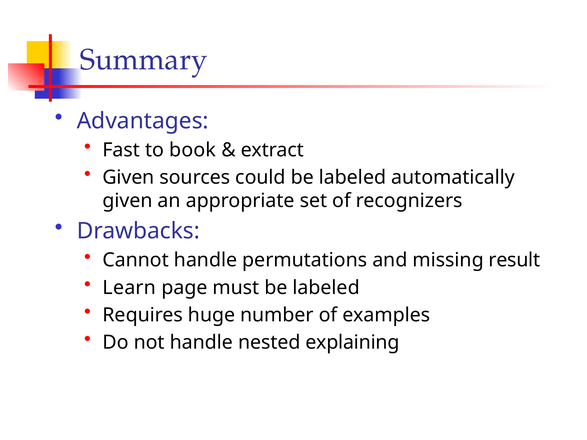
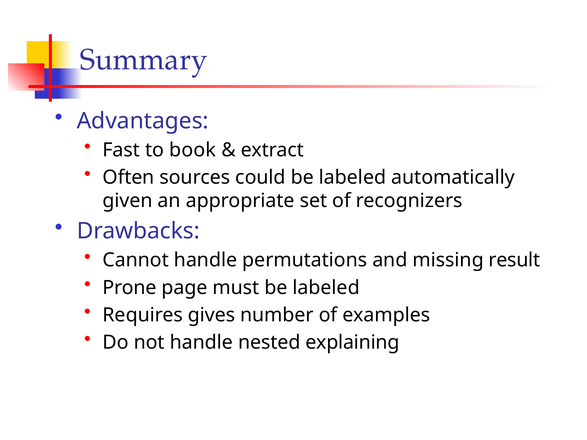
Given at (128, 177): Given -> Often
Learn: Learn -> Prone
huge: huge -> gives
